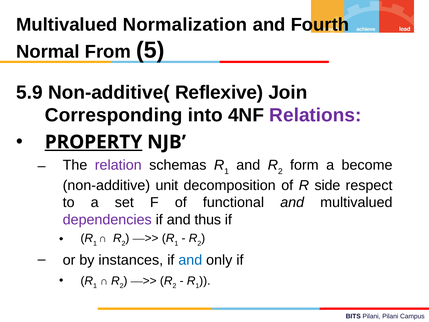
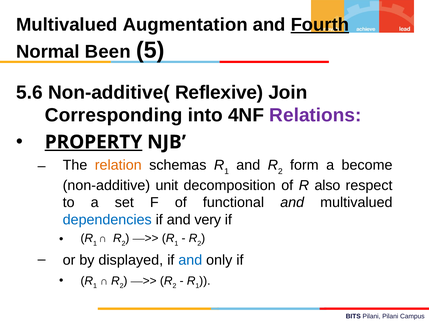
Normalization: Normalization -> Augmentation
Fourth underline: none -> present
From: From -> Been
5.9: 5.9 -> 5.6
relation colour: purple -> orange
side: side -> also
dependencies colour: purple -> blue
thus: thus -> very
instances: instances -> displayed
